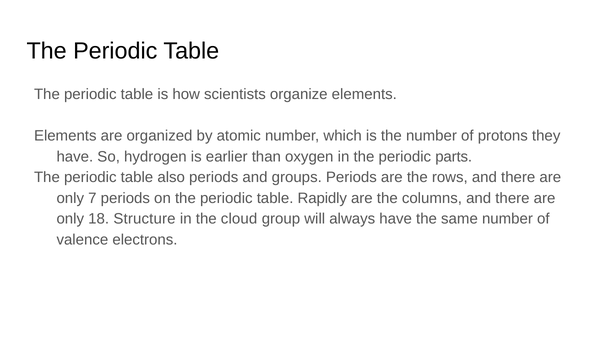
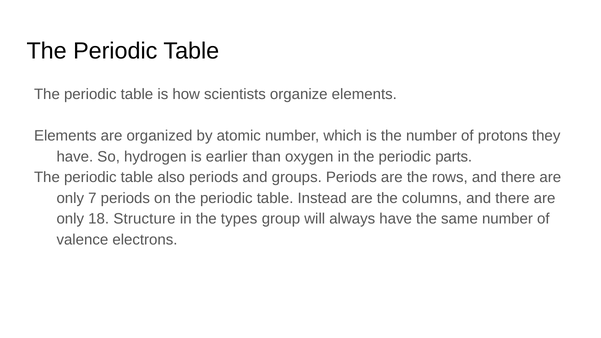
Rapidly: Rapidly -> Instead
cloud: cloud -> types
